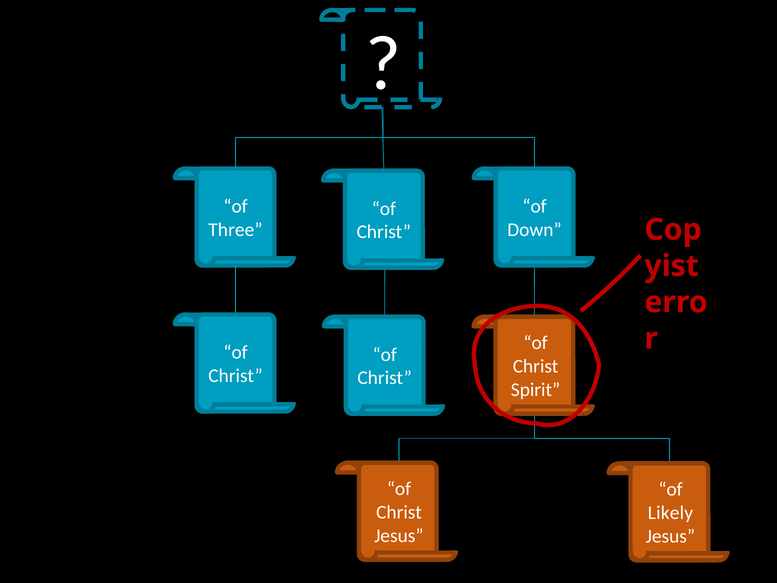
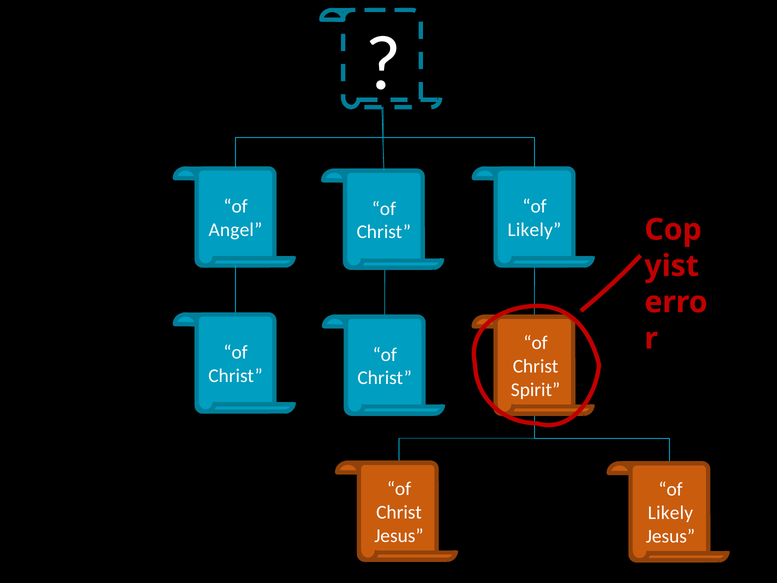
Three: Three -> Angel
Down at (534, 230): Down -> Likely
